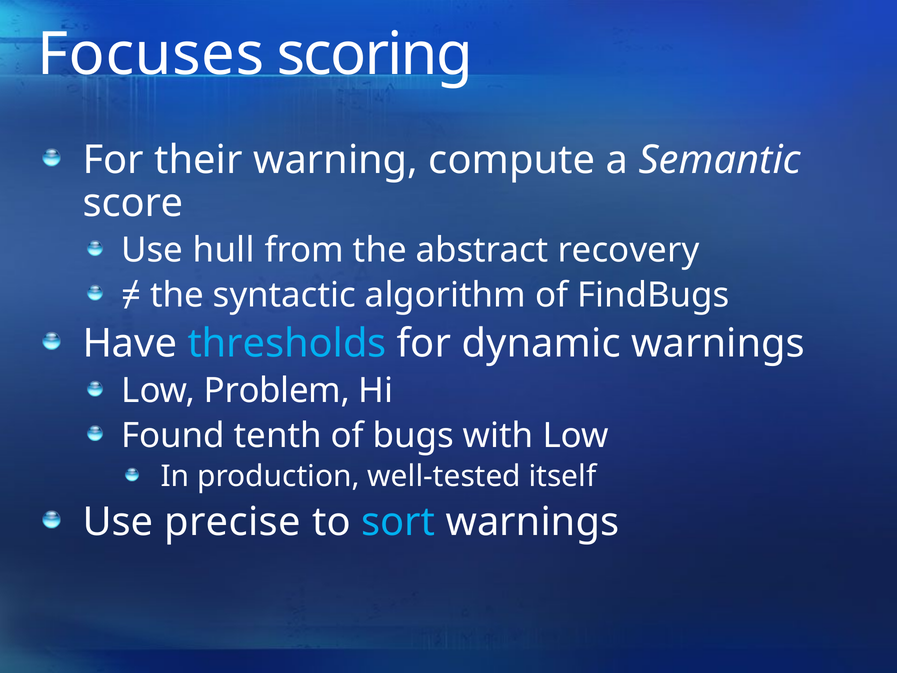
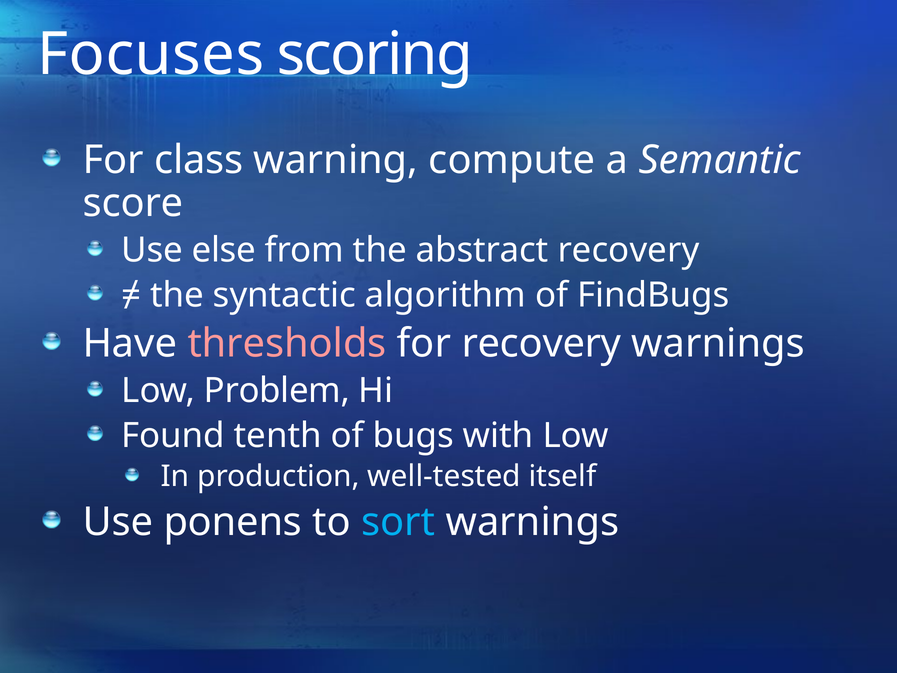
their: their -> class
hull: hull -> else
thresholds colour: light blue -> pink
for dynamic: dynamic -> recovery
precise: precise -> ponens
